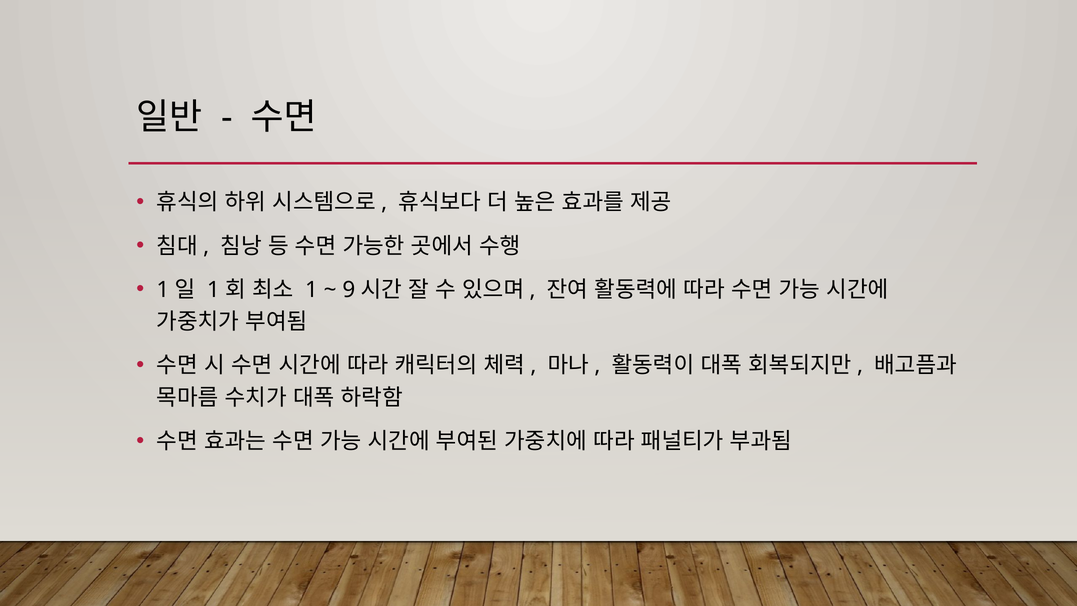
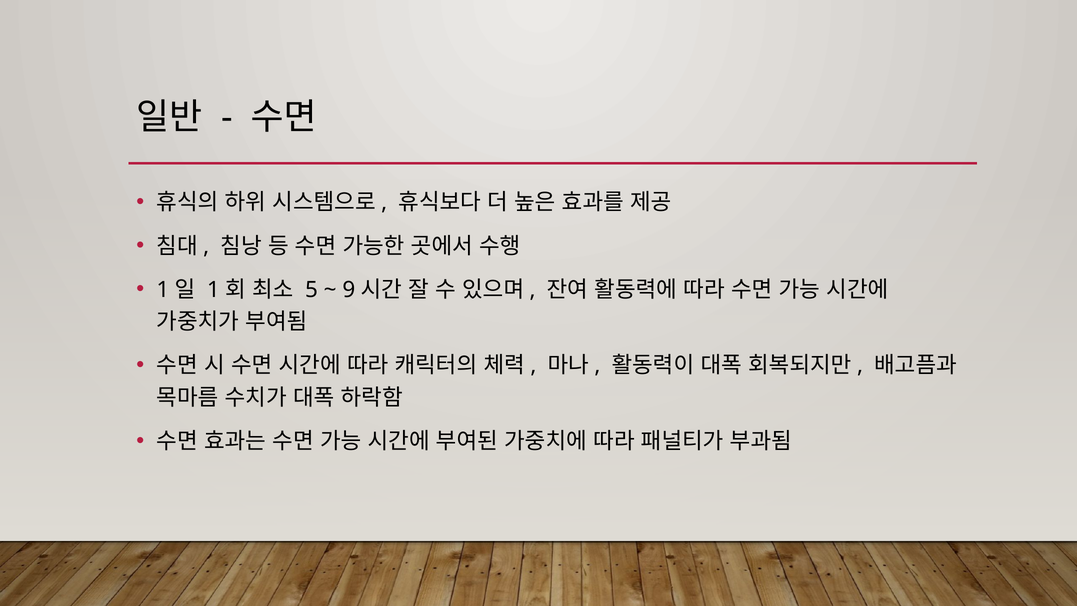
1 at (311, 290): 1 -> 5
